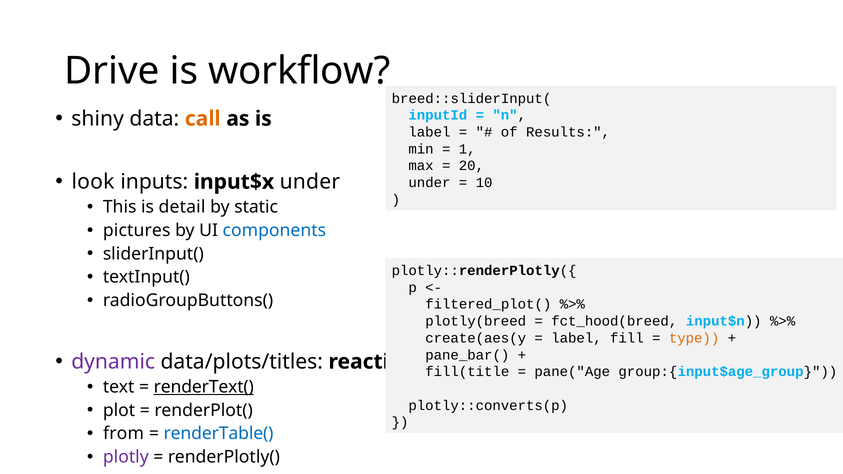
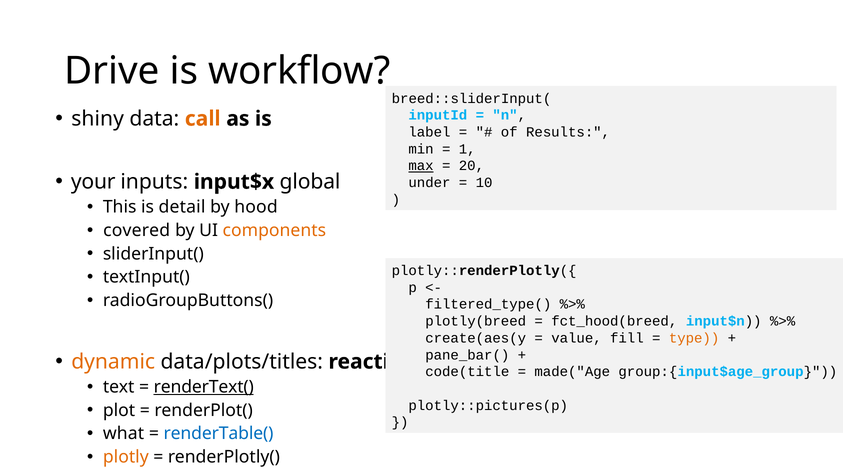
max underline: none -> present
look: look -> your
input$x under: under -> global
static: static -> hood
pictures: pictures -> covered
components colour: blue -> orange
filtered_plot(: filtered_plot( -> filtered_type(
label at (577, 338): label -> value
dynamic colour: purple -> orange
fill(title: fill(title -> code(title
pane("Age: pane("Age -> made("Age
plotly::converts(p: plotly::converts(p -> plotly::pictures(p
from: from -> what
plotly colour: purple -> orange
